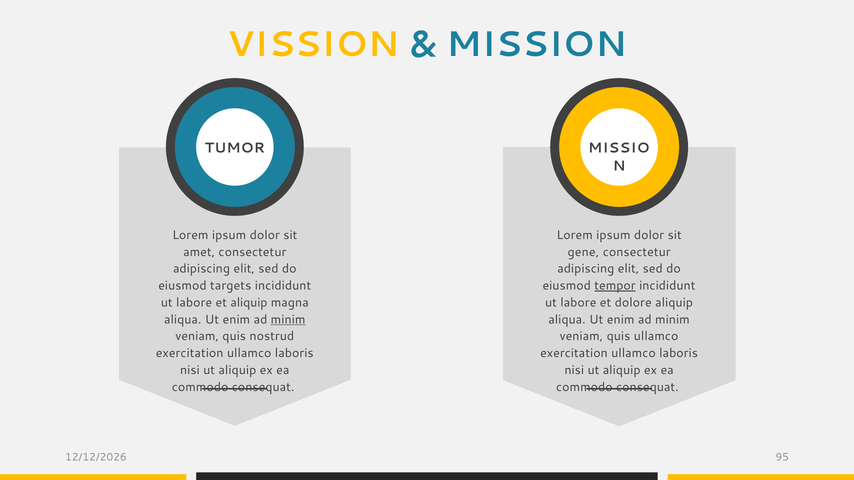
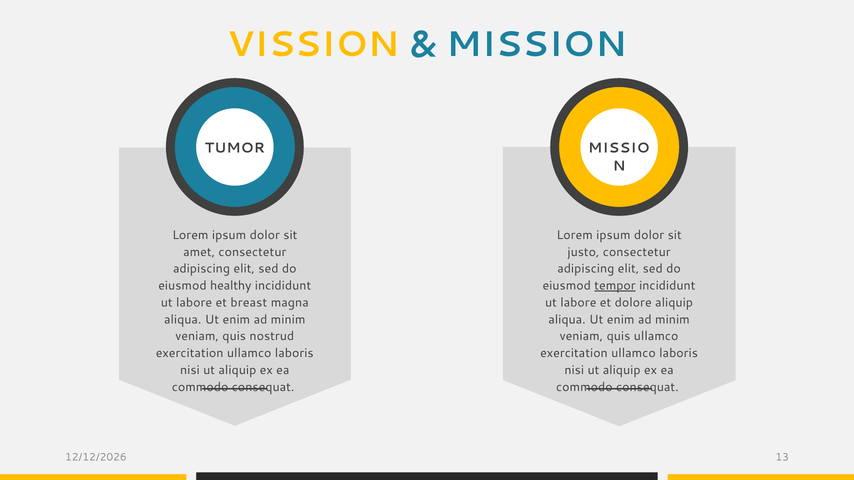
gene: gene -> justo
targets: targets -> healthy
et aliquip: aliquip -> breast
minim at (288, 320) underline: present -> none
95: 95 -> 13
